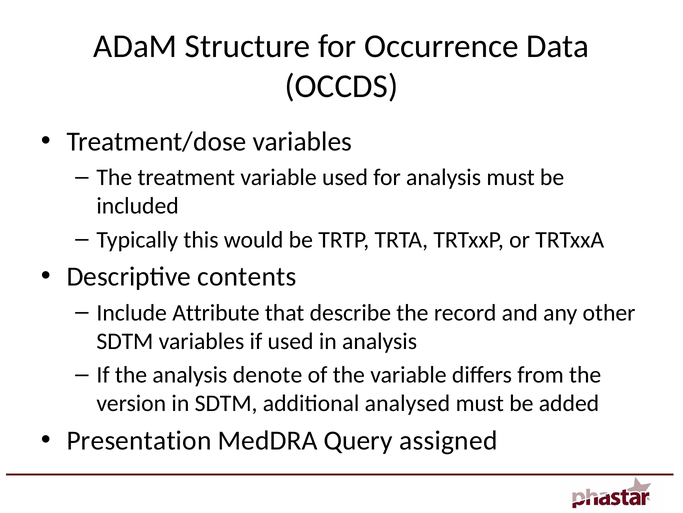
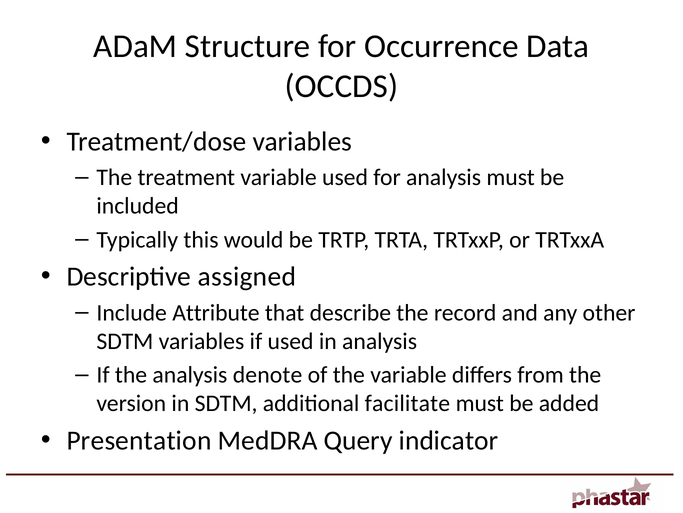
contents: contents -> assigned
analysed: analysed -> facilitate
assigned: assigned -> indicator
